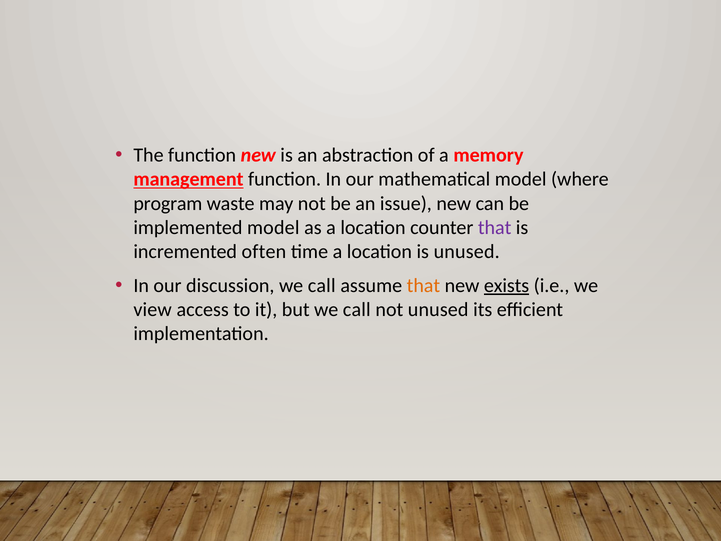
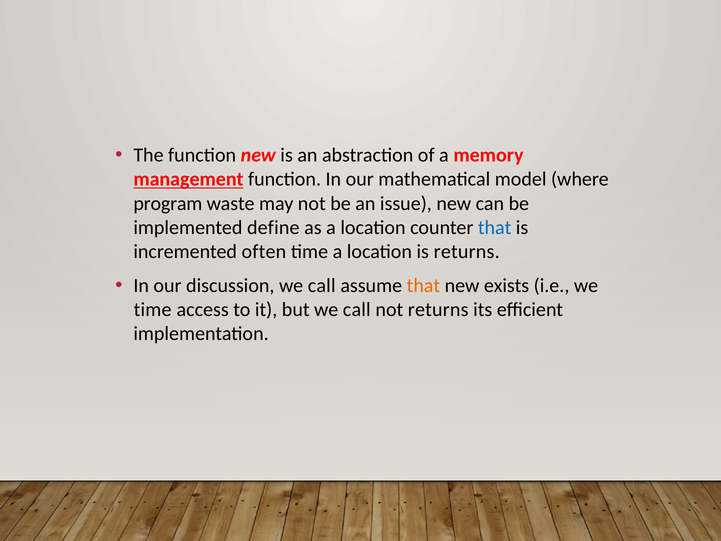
implemented model: model -> define
that at (495, 227) colour: purple -> blue
is unused: unused -> returns
exists underline: present -> none
view at (153, 309): view -> time
not unused: unused -> returns
